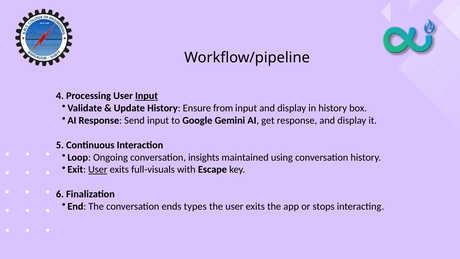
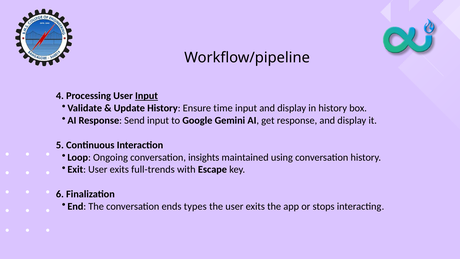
from: from -> time
User at (98, 169) underline: present -> none
full-visuals: full-visuals -> full-trends
